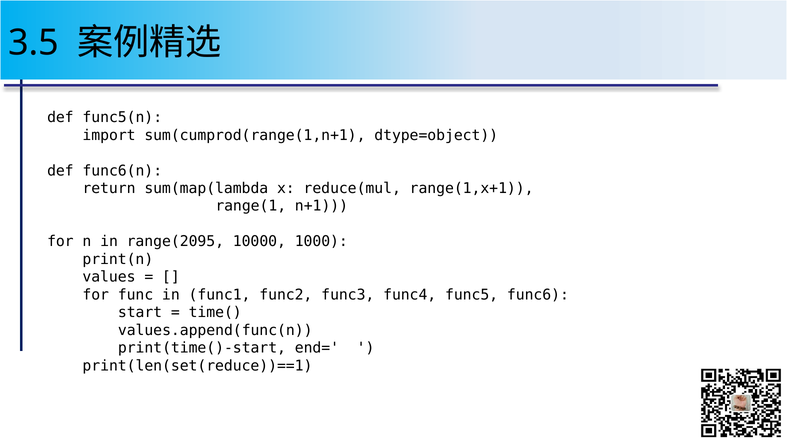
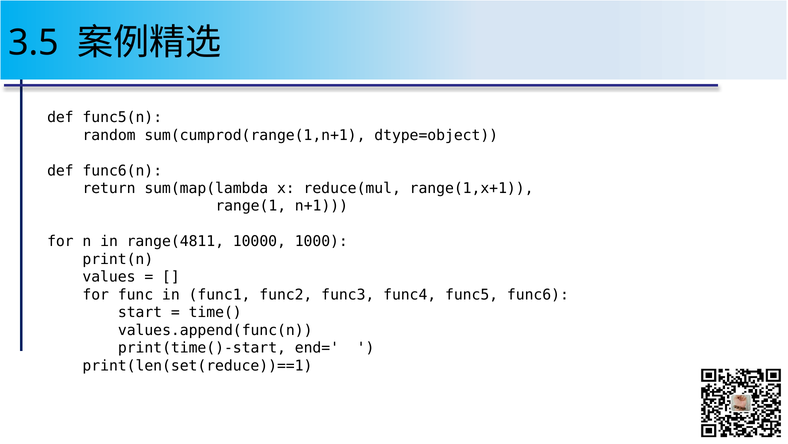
import: import -> random
range(2095: range(2095 -> range(4811
